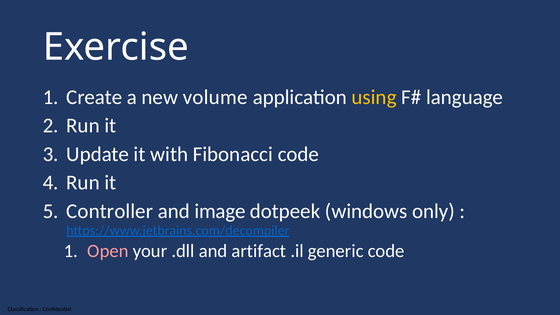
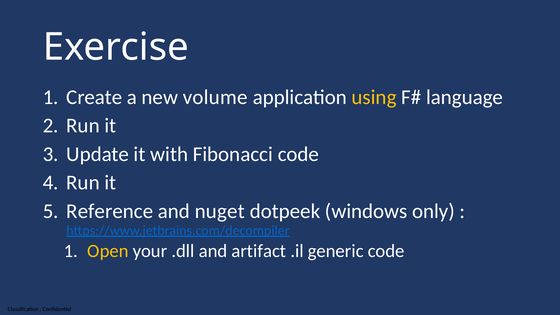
Controller: Controller -> Reference
image: image -> nuget
Open colour: pink -> yellow
